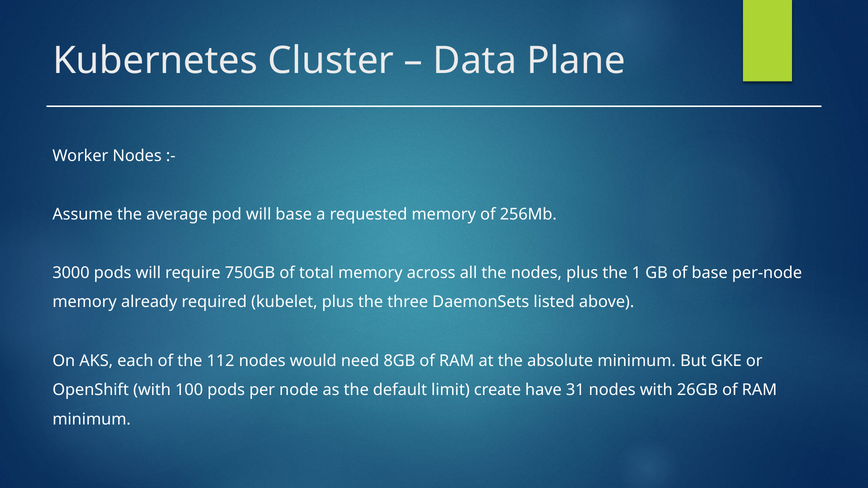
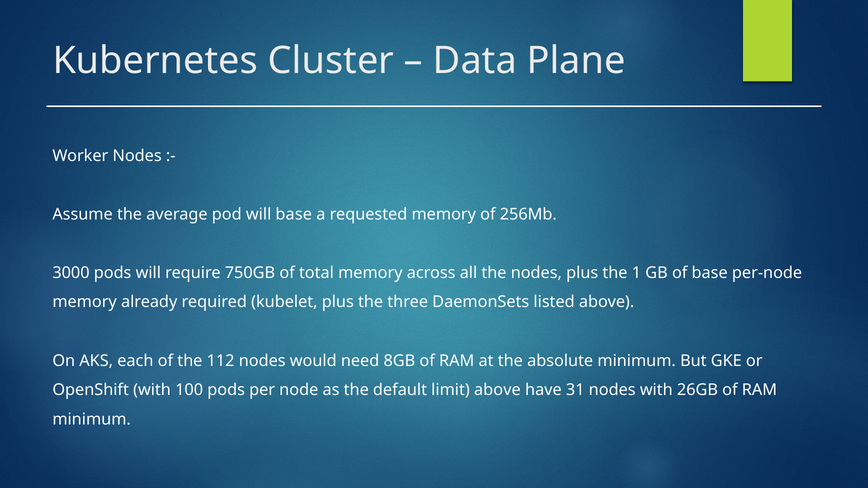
limit create: create -> above
